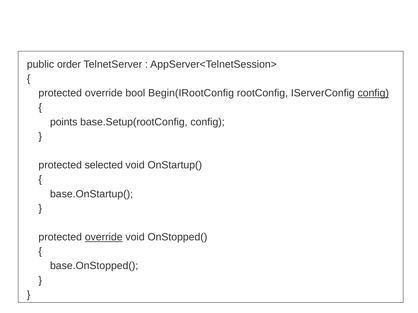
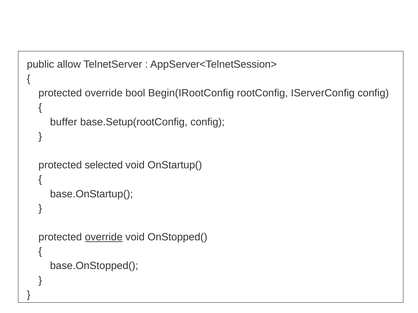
order: order -> allow
config at (373, 93) underline: present -> none
points: points -> buffer
